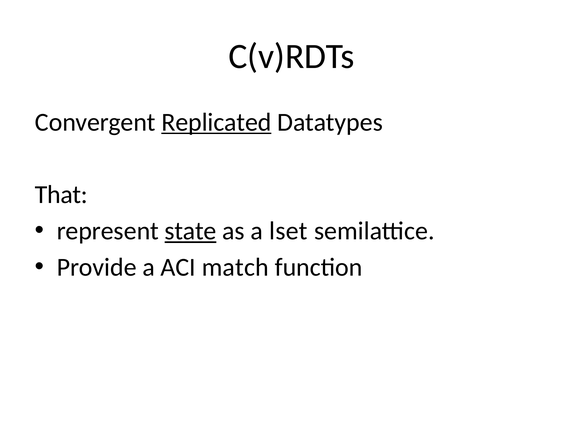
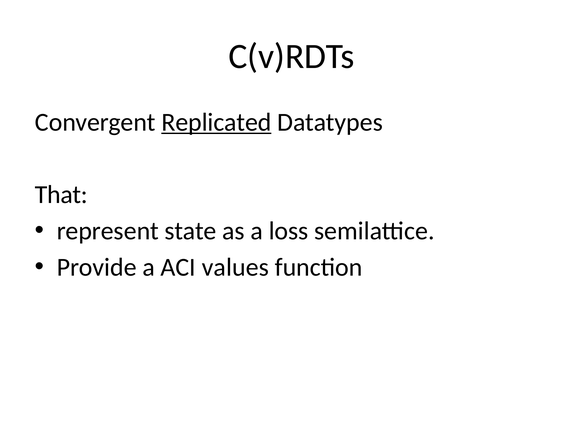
state underline: present -> none
lset: lset -> loss
match: match -> values
